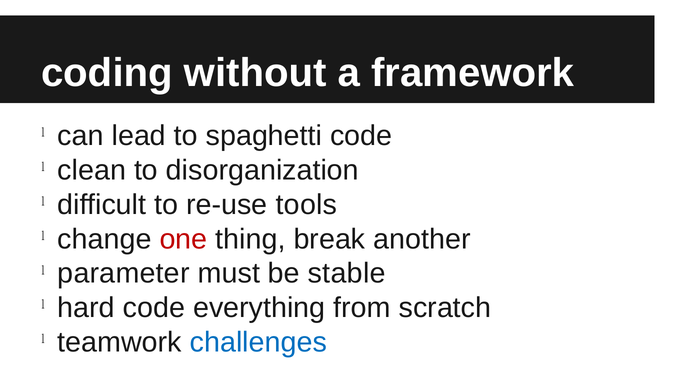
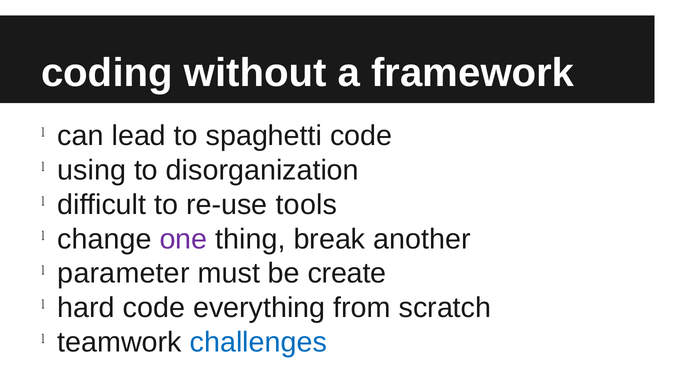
clean: clean -> using
one colour: red -> purple
stable: stable -> create
